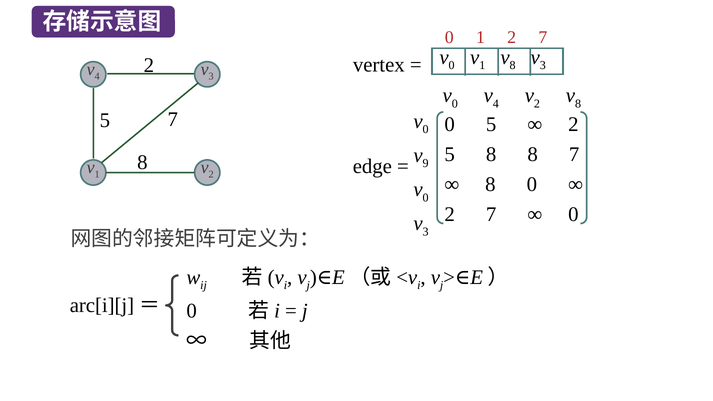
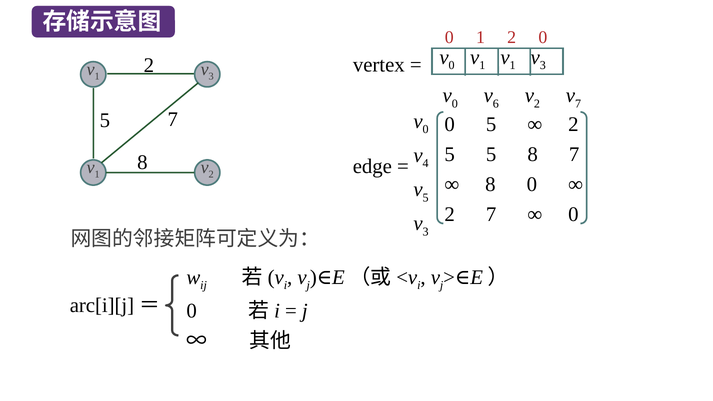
0 1 2 7: 7 -> 0
8 at (513, 65): 8 -> 1
4 at (97, 76): 4 -> 1
4 at (496, 104): 4 -> 6
8 at (578, 104): 8 -> 7
5 8: 8 -> 5
9: 9 -> 4
0 at (426, 198): 0 -> 5
